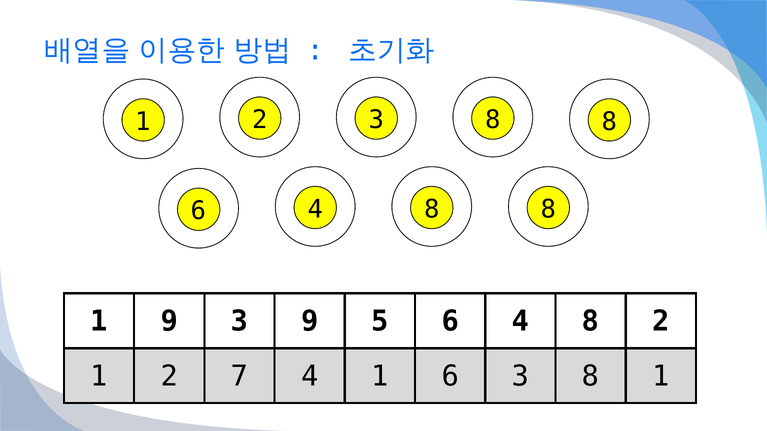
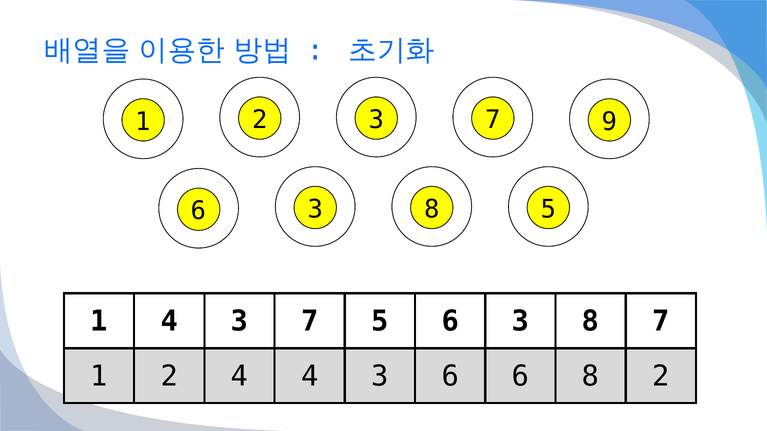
2 3 8: 8 -> 7
1 8: 8 -> 9
4 at (315, 209): 4 -> 3
8 8: 8 -> 5
1 9: 9 -> 4
9 at (310, 322): 9 -> 7
5 6 4: 4 -> 3
2 at (661, 322): 2 -> 7
2 7: 7 -> 4
1 at (380, 377): 1 -> 3
6 3: 3 -> 6
1 at (661, 377): 1 -> 2
